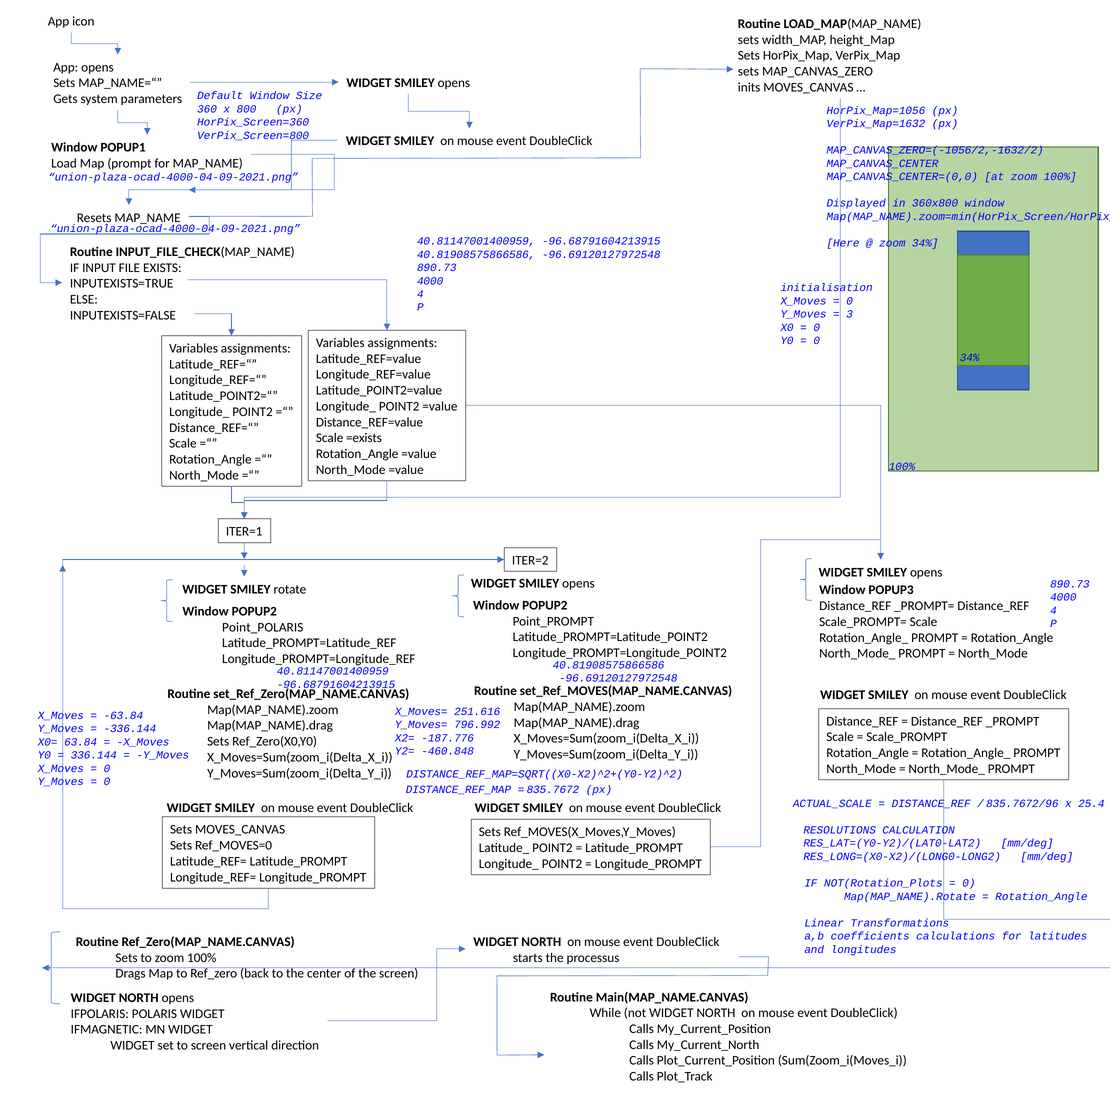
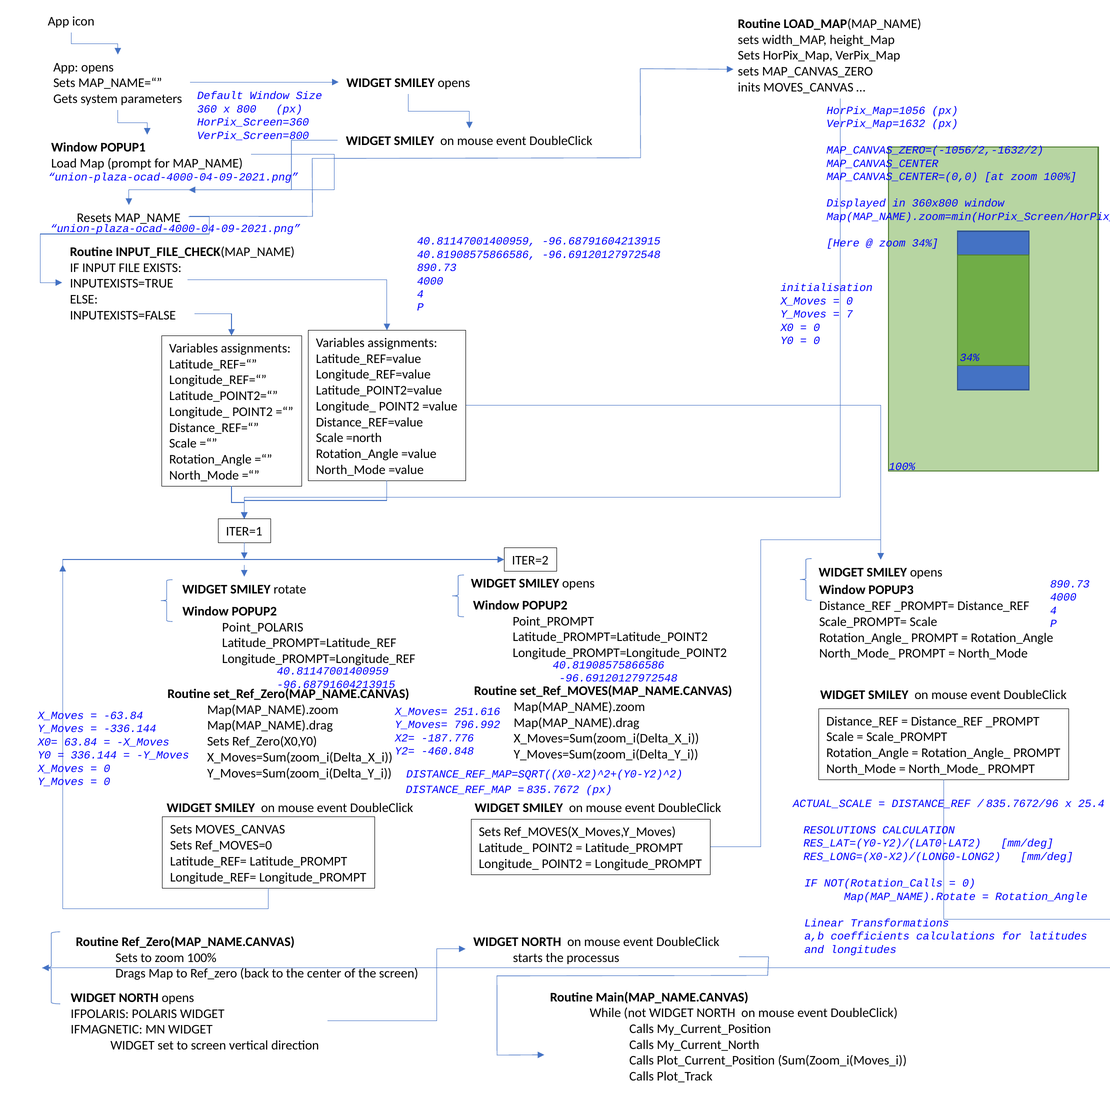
3: 3 -> 7
=exists: =exists -> =north
NOT(Rotation_Plots: NOT(Rotation_Plots -> NOT(Rotation_Calls
